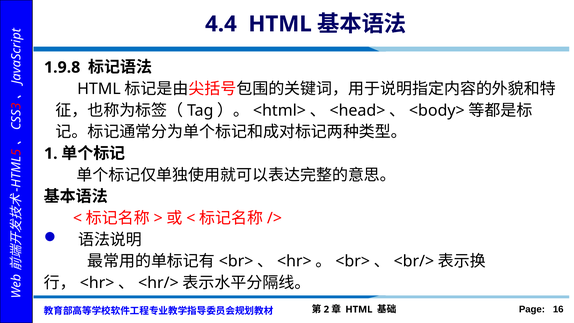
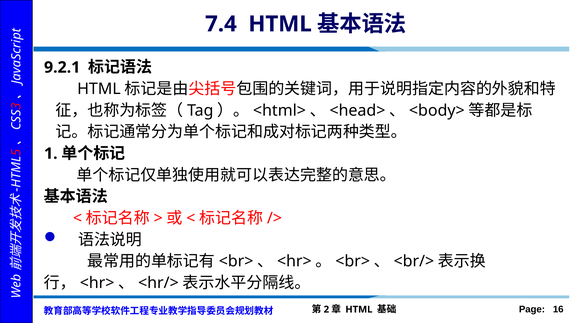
4.4: 4.4 -> 7.4
1.9.8: 1.9.8 -> 9.2.1
